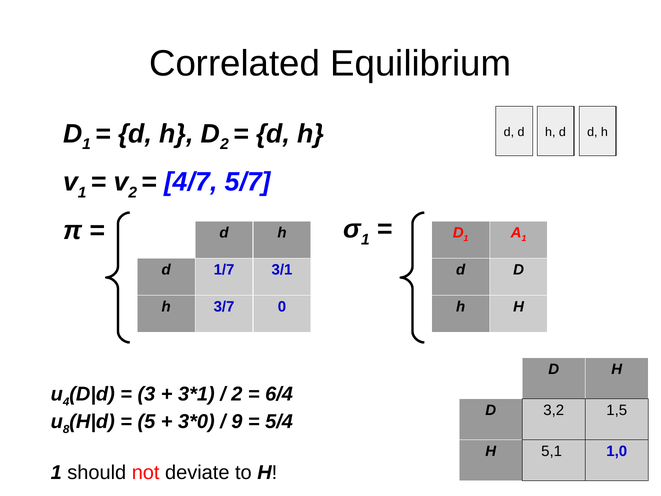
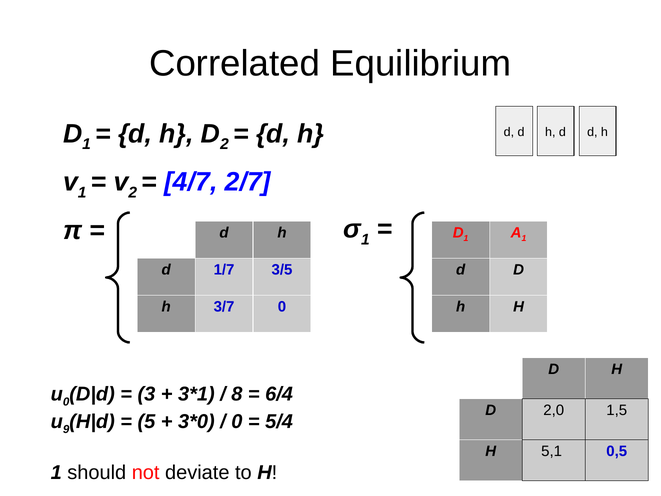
5/7: 5/7 -> 2/7
3/1: 3/1 -> 3/5
4 at (66, 402): 4 -> 0
2 at (237, 394): 2 -> 8
3,2: 3,2 -> 2,0
8: 8 -> 9
9 at (237, 421): 9 -> 0
1,0: 1,0 -> 0,5
